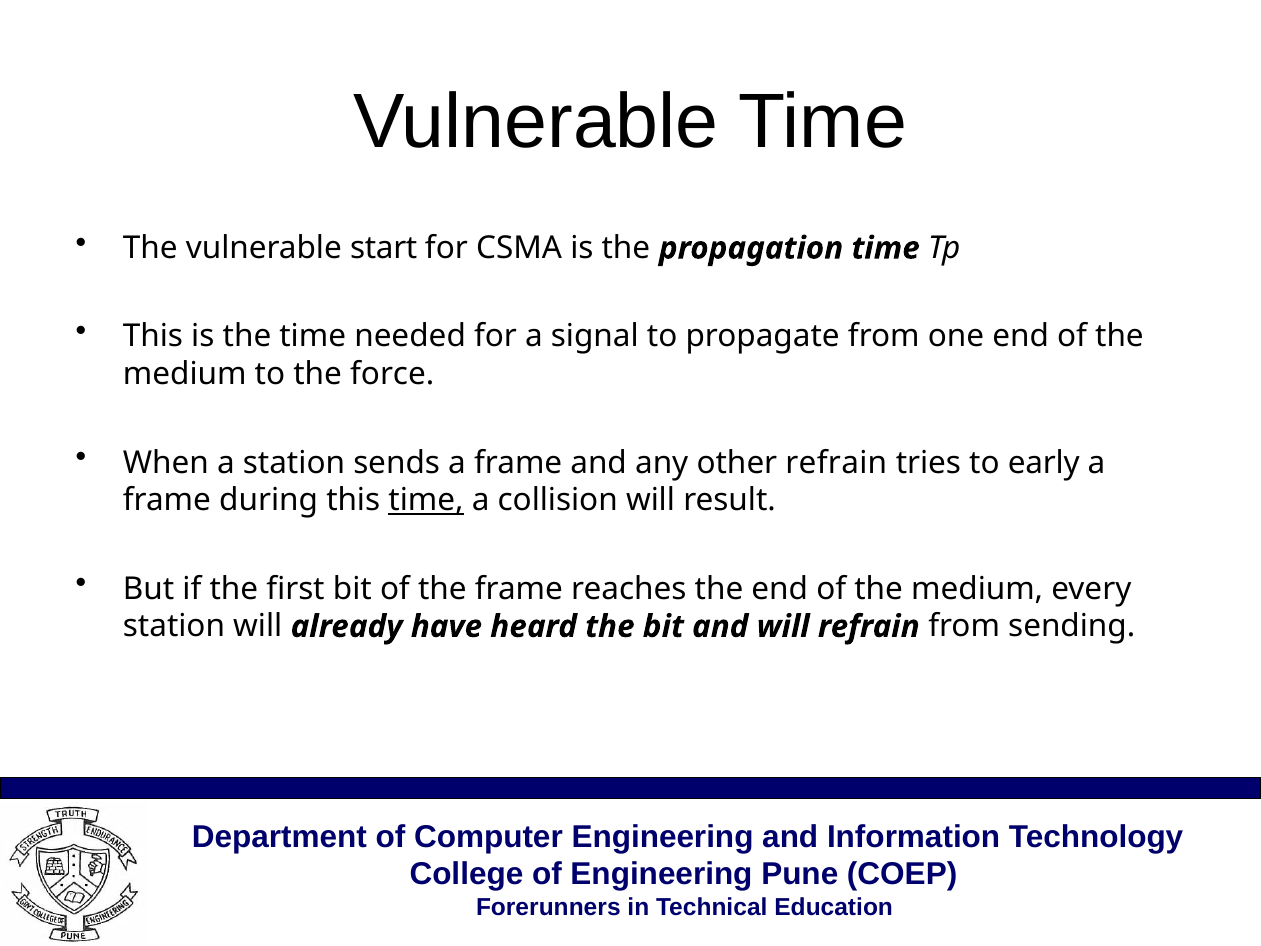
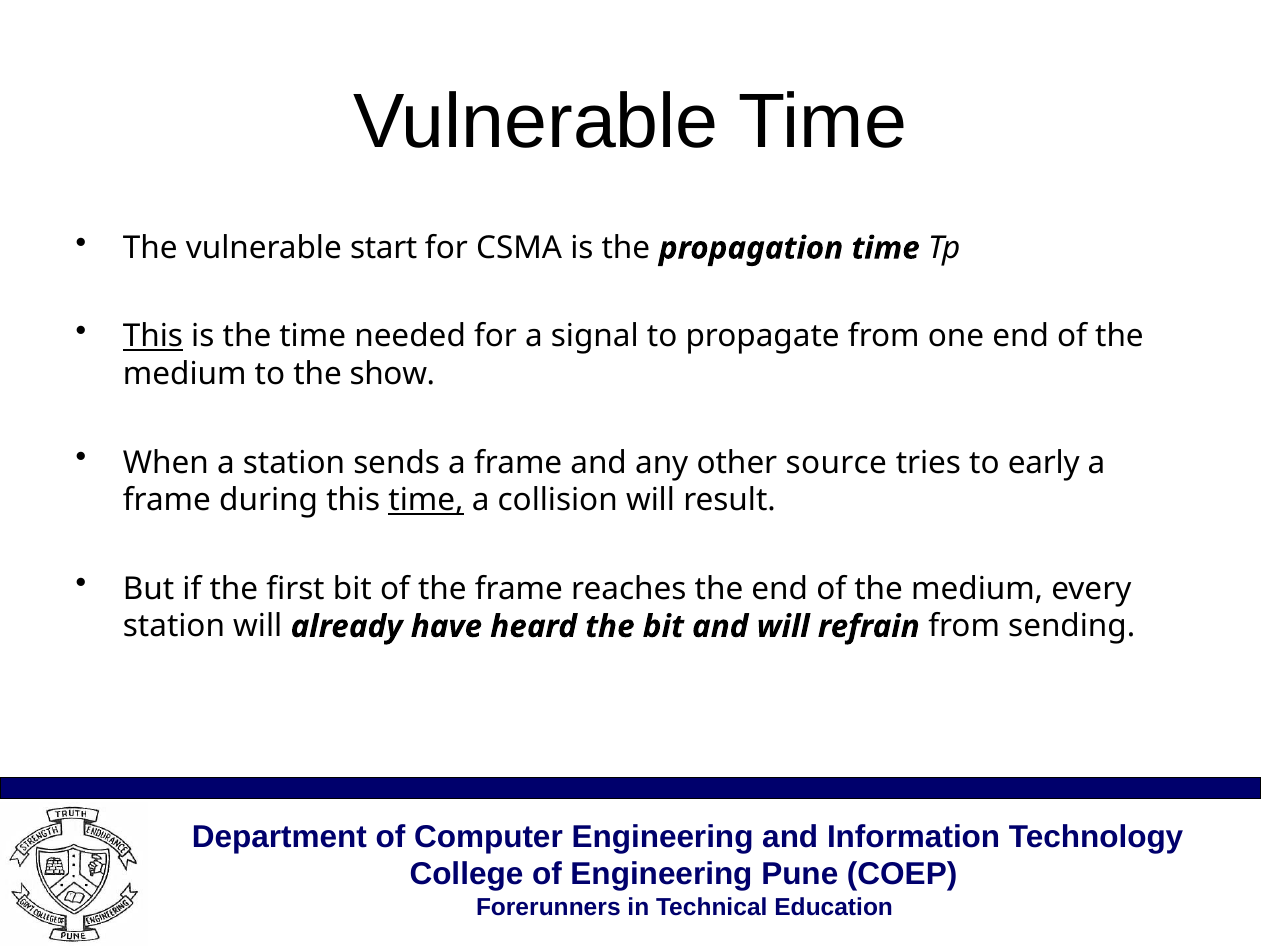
This at (153, 336) underline: none -> present
force: force -> show
other refrain: refrain -> source
